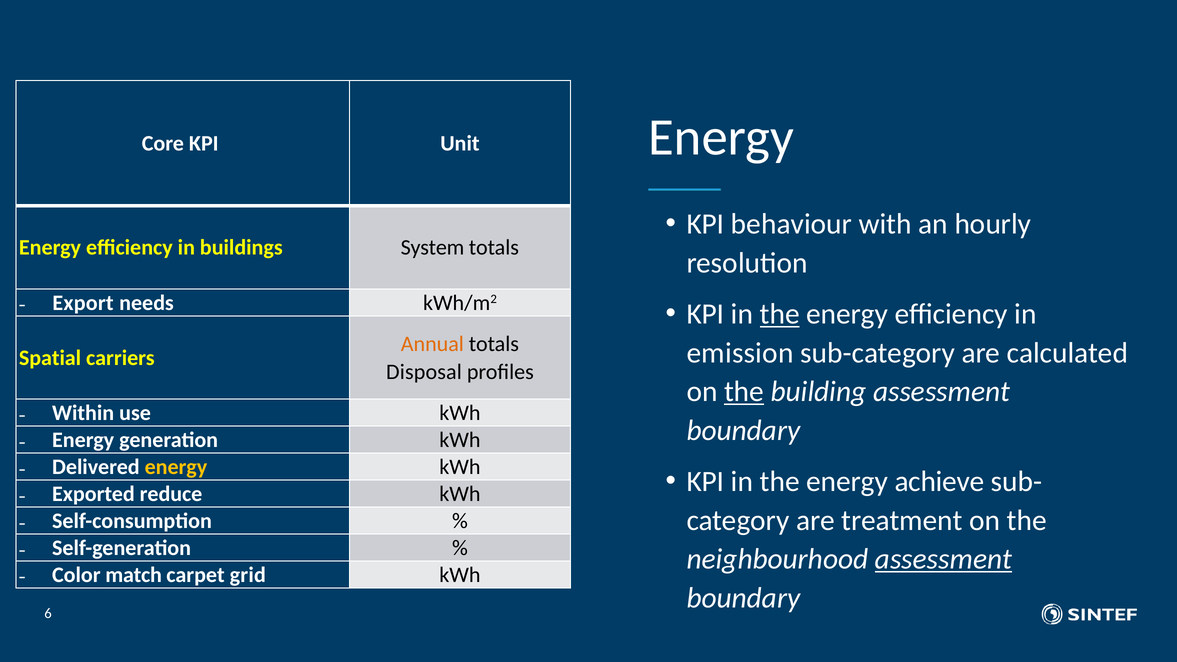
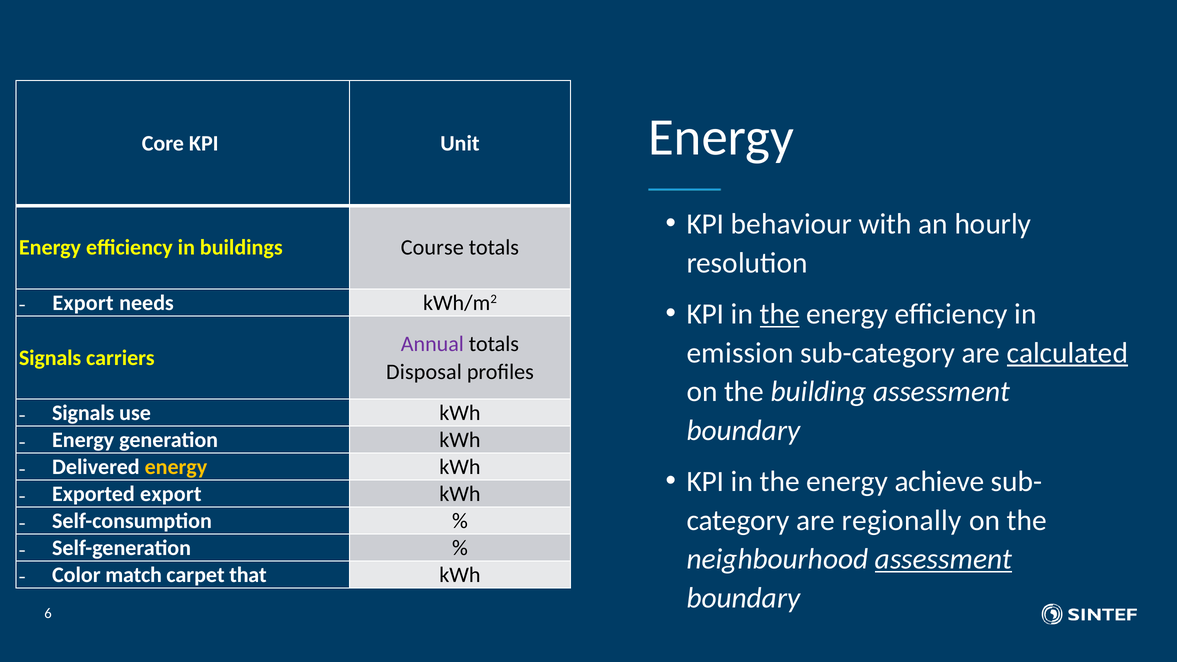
System: System -> Course
Annual colour: orange -> purple
calculated underline: none -> present
Spatial at (50, 358): Spatial -> Signals
the at (744, 392) underline: present -> none
Within at (83, 413): Within -> Signals
Exported reduce: reduce -> export
treatment: treatment -> regionally
grid: grid -> that
